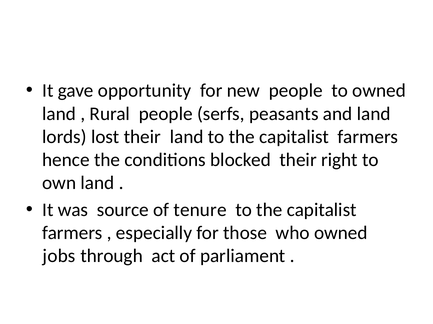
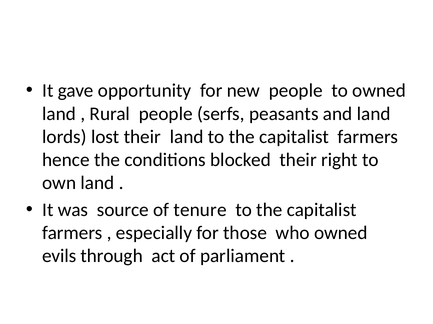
jobs: jobs -> evils
